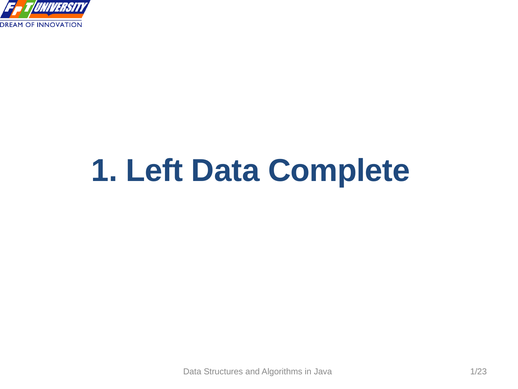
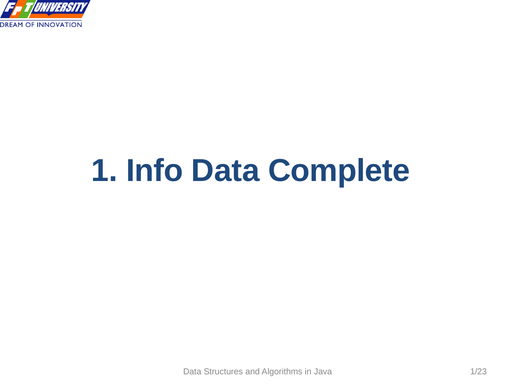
Left: Left -> Info
